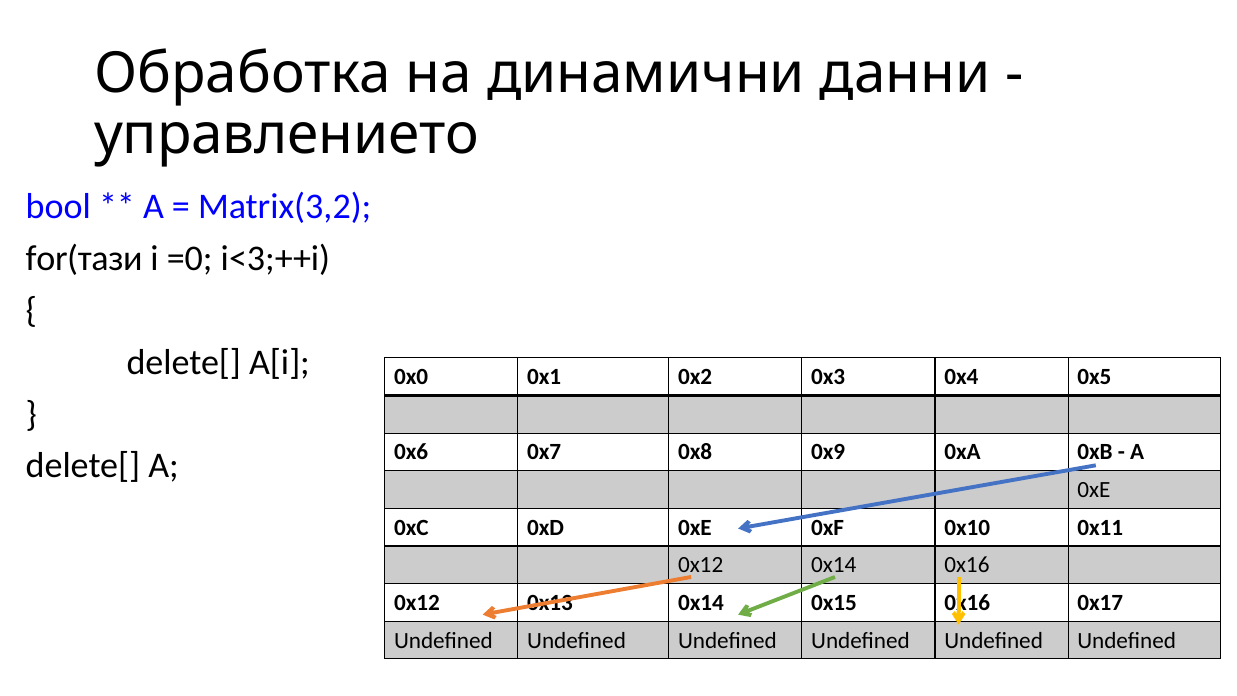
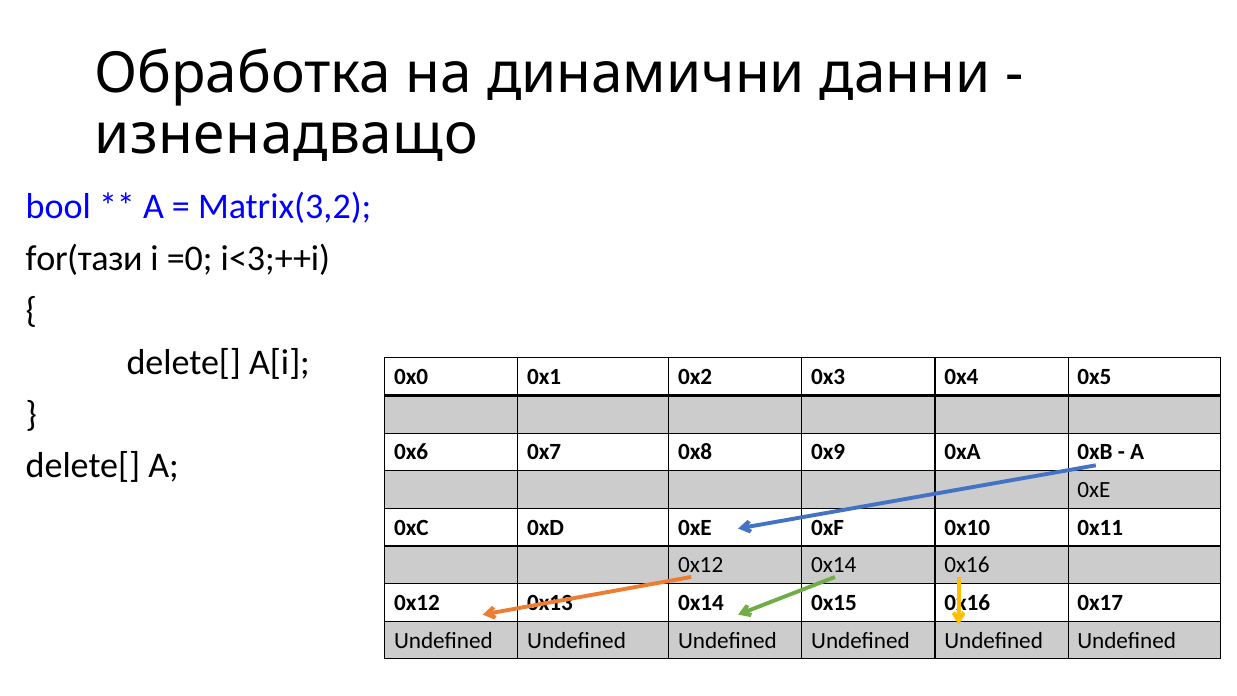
управлението: управлението -> изненадващо
